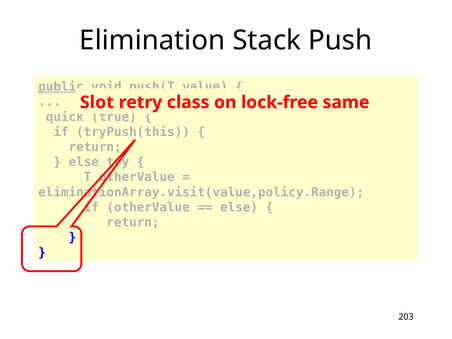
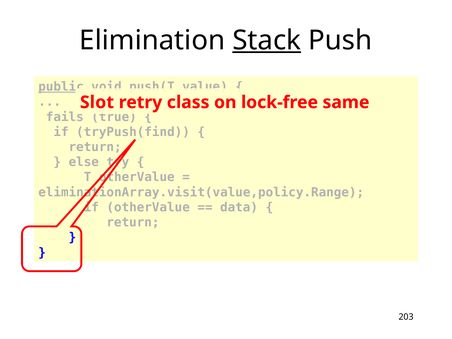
Stack underline: none -> present
quick: quick -> fails
tryPush(this: tryPush(this -> tryPush(find
else at (239, 207): else -> data
